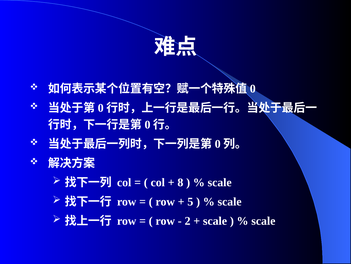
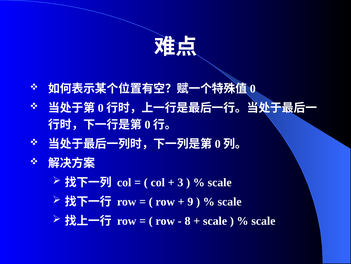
8: 8 -> 3
5: 5 -> 9
2: 2 -> 8
